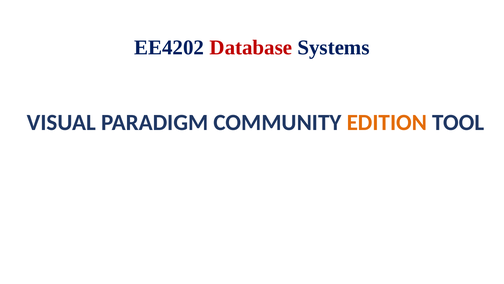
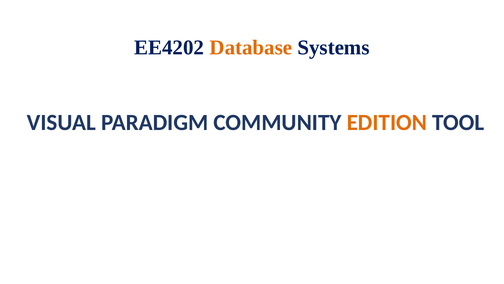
Database colour: red -> orange
